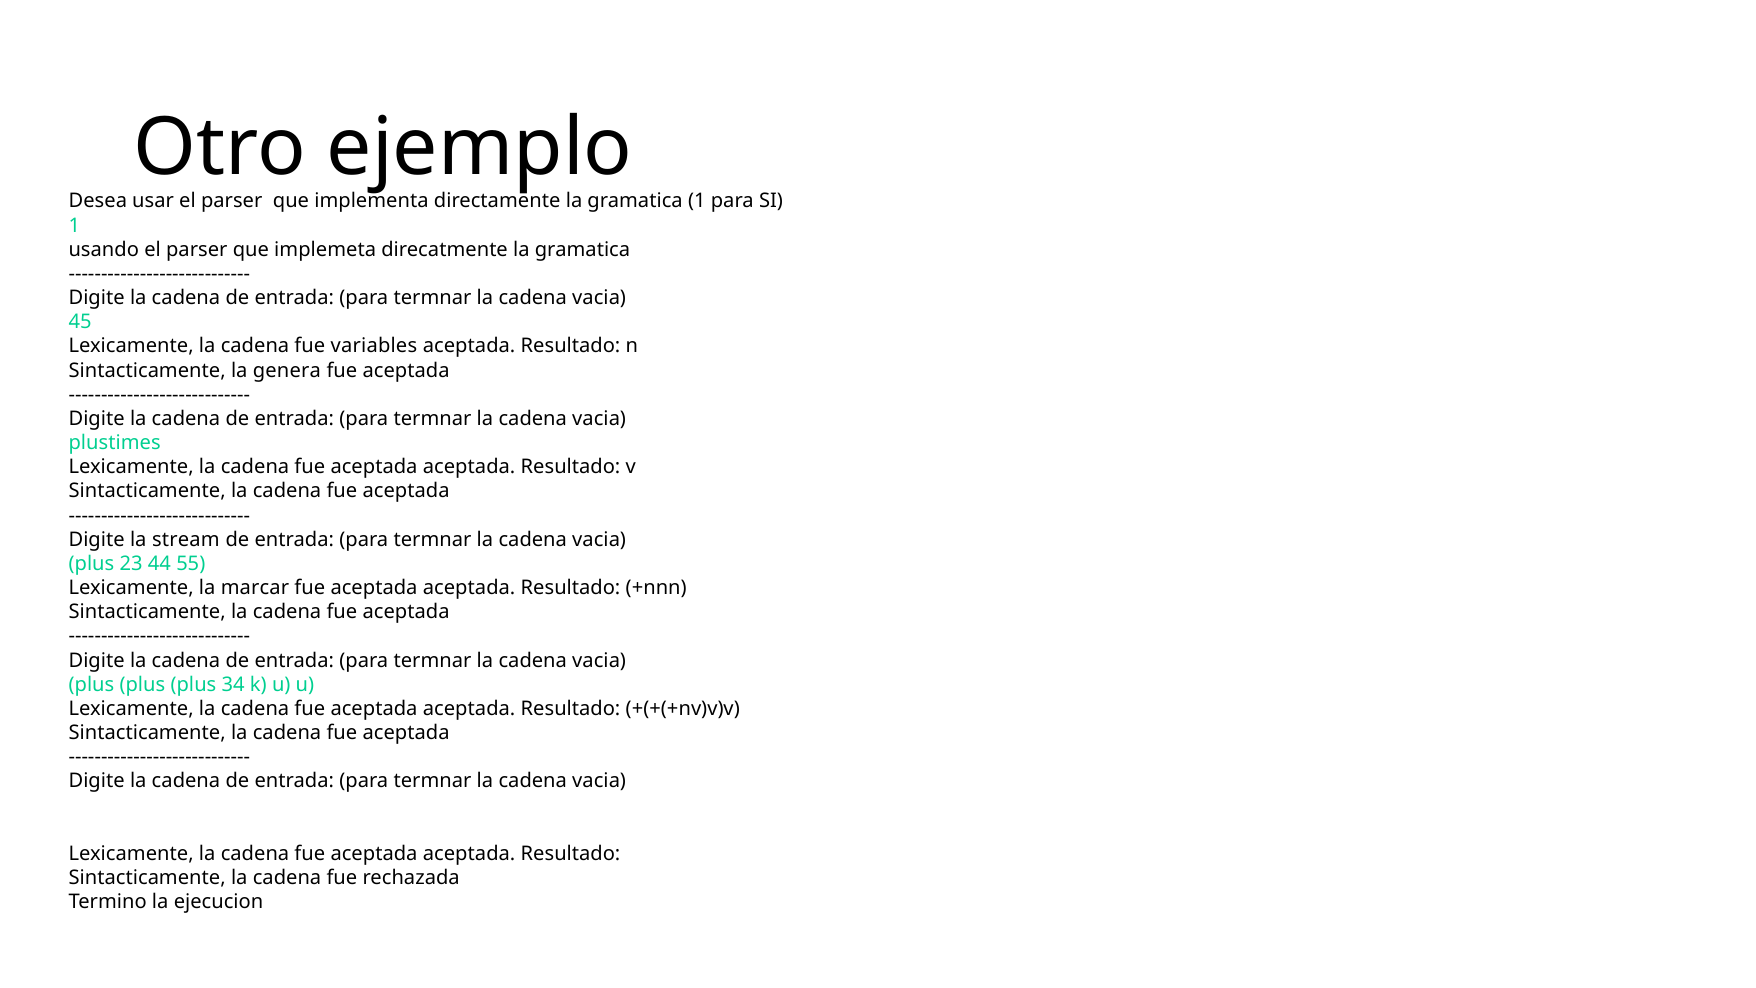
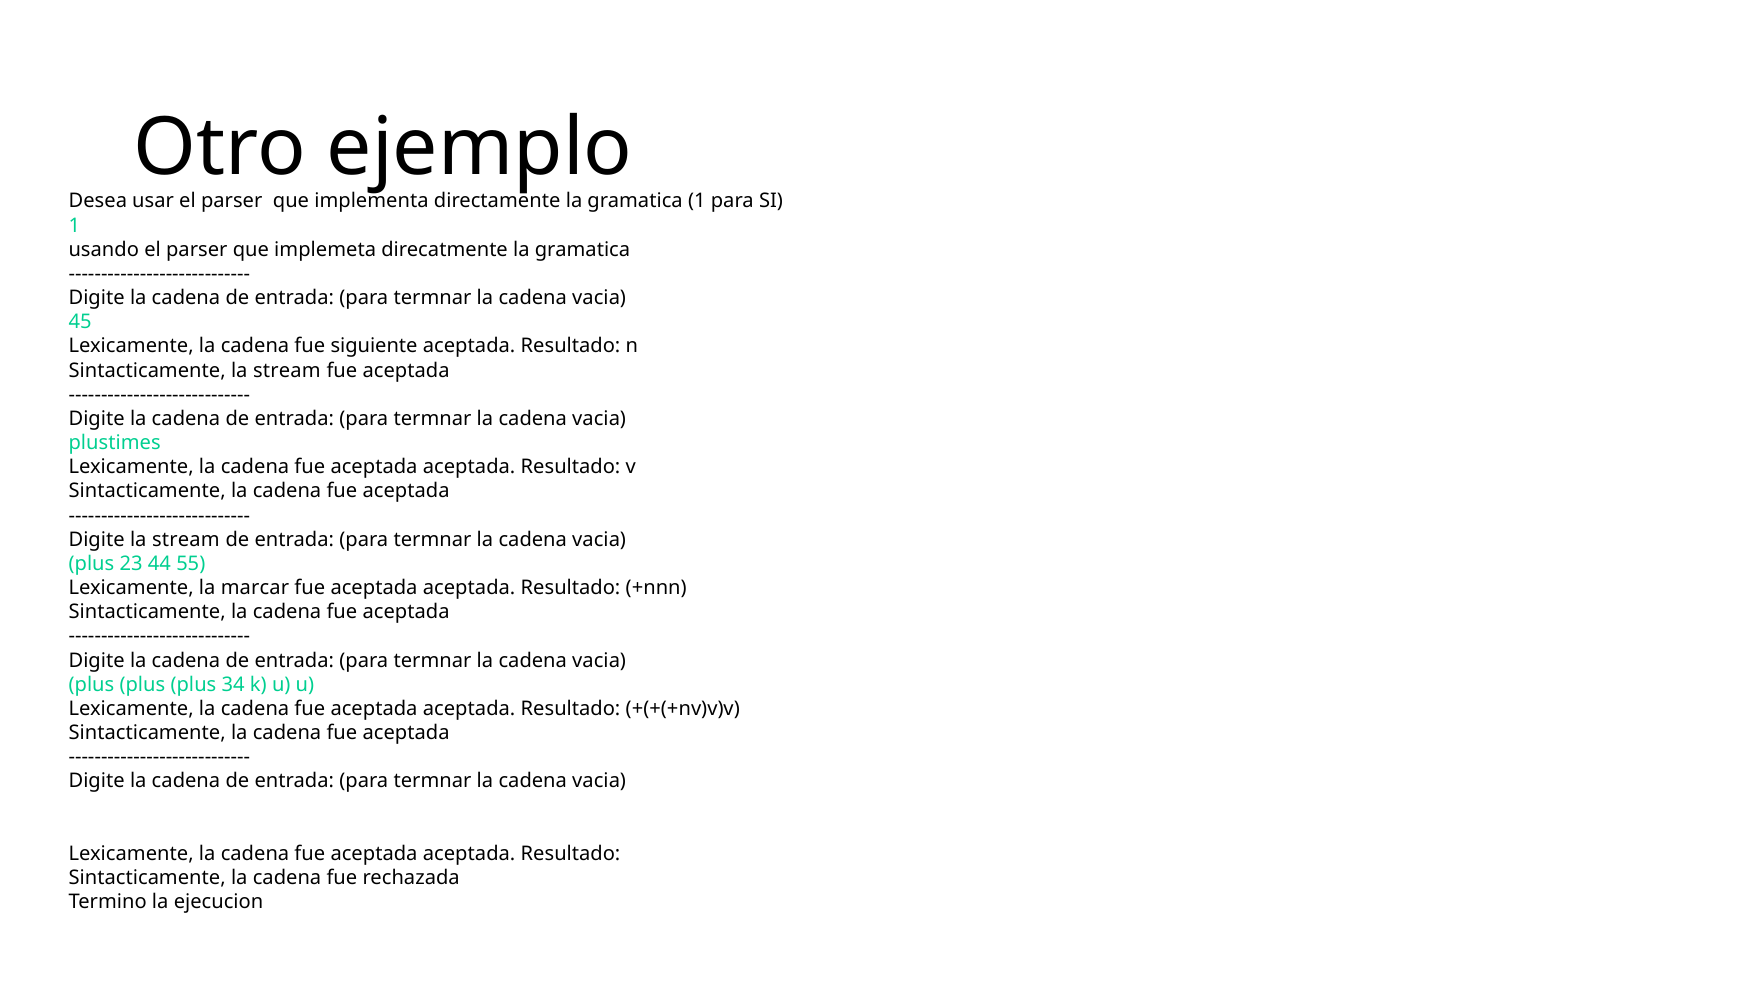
variables: variables -> siguiente
Sintacticamente la genera: genera -> stream
